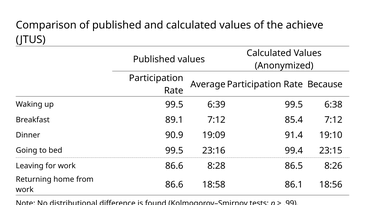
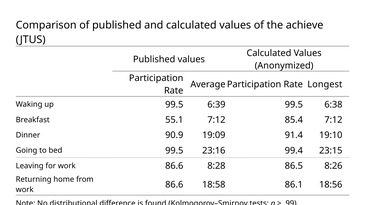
Because: Because -> Longest
89.1: 89.1 -> 55.1
